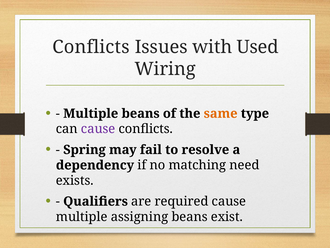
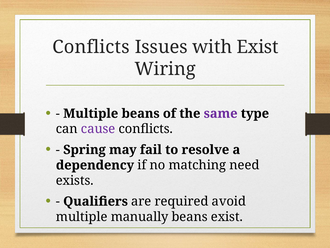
with Used: Used -> Exist
same colour: orange -> purple
required cause: cause -> avoid
assigning: assigning -> manually
